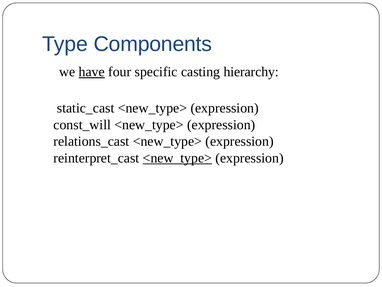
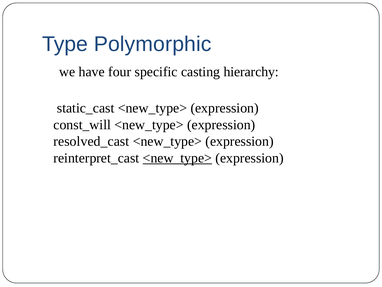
Components: Components -> Polymorphic
have underline: present -> none
relations_cast: relations_cast -> resolved_cast
